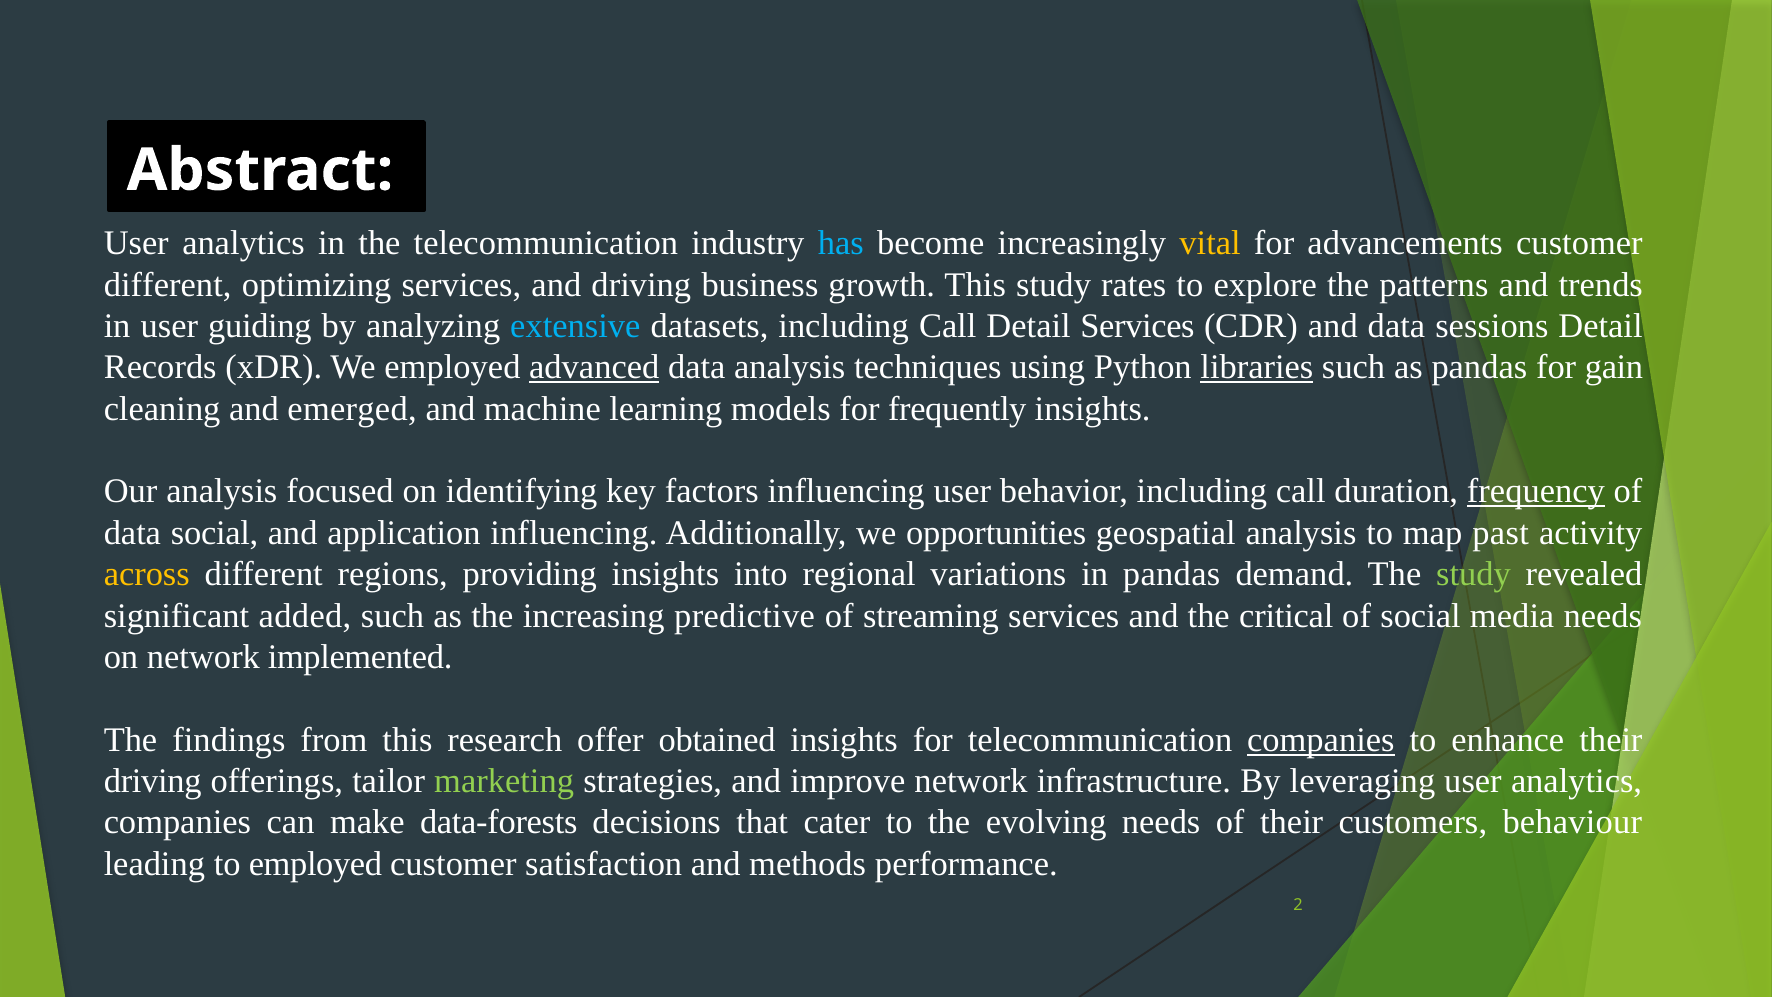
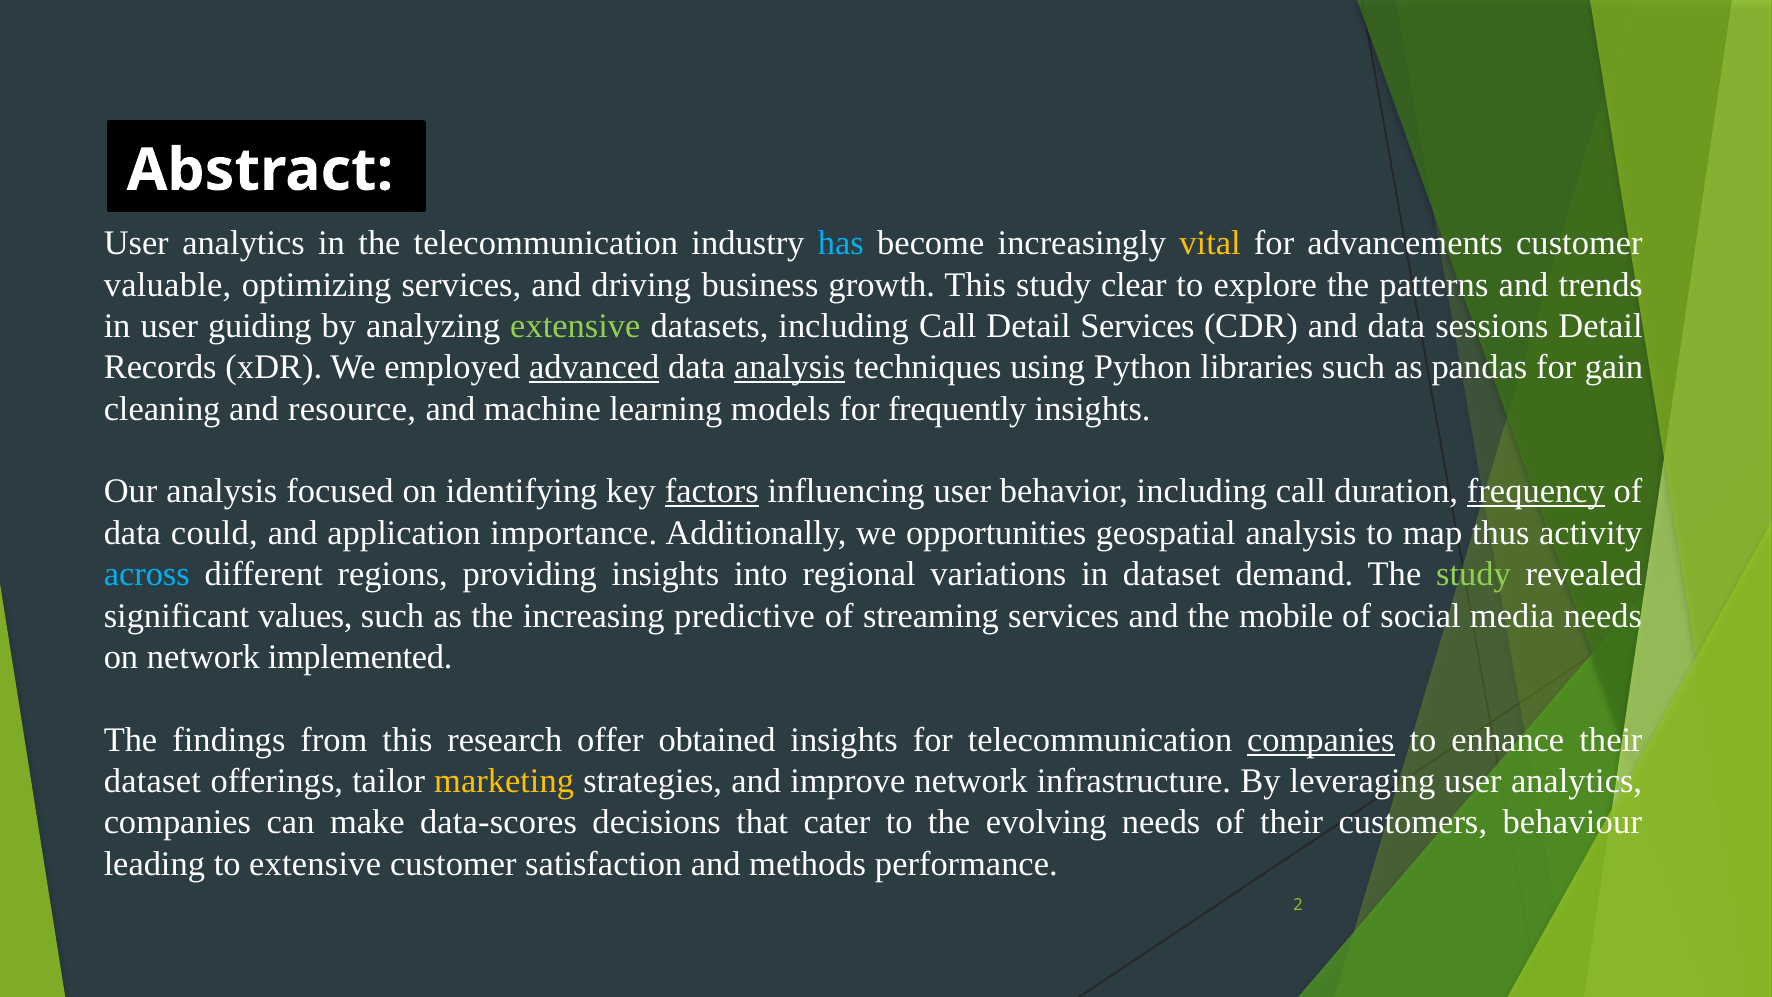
different at (168, 285): different -> valuable
rates: rates -> clear
extensive at (575, 326) colour: light blue -> light green
analysis at (790, 367) underline: none -> present
libraries underline: present -> none
emerged: emerged -> resource
factors underline: none -> present
data social: social -> could
application influencing: influencing -> importance
past: past -> thus
across colour: yellow -> light blue
in pandas: pandas -> dataset
added: added -> values
critical: critical -> mobile
driving at (153, 781): driving -> dataset
marketing colour: light green -> yellow
data-forests: data-forests -> data-scores
to employed: employed -> extensive
